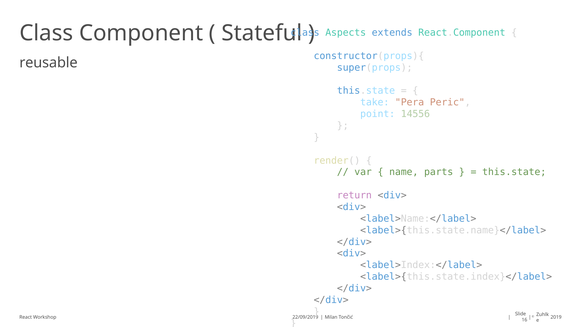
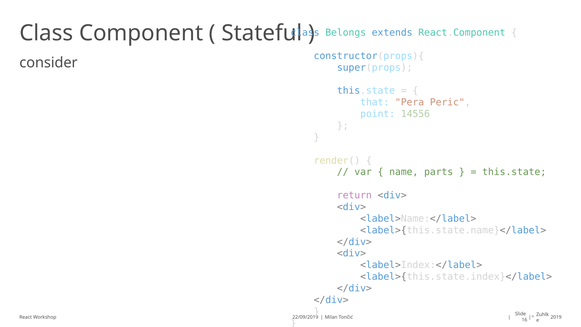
Aspects: Aspects -> Belongs
reusable: reusable -> consider
take: take -> that
